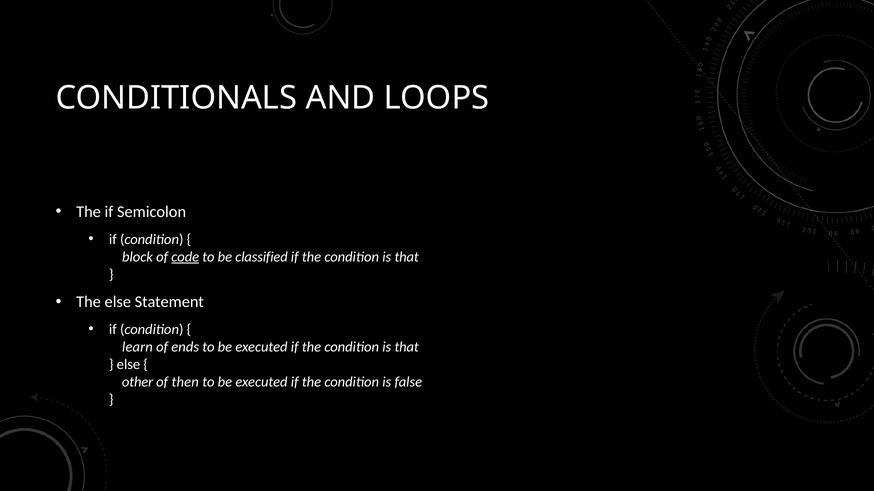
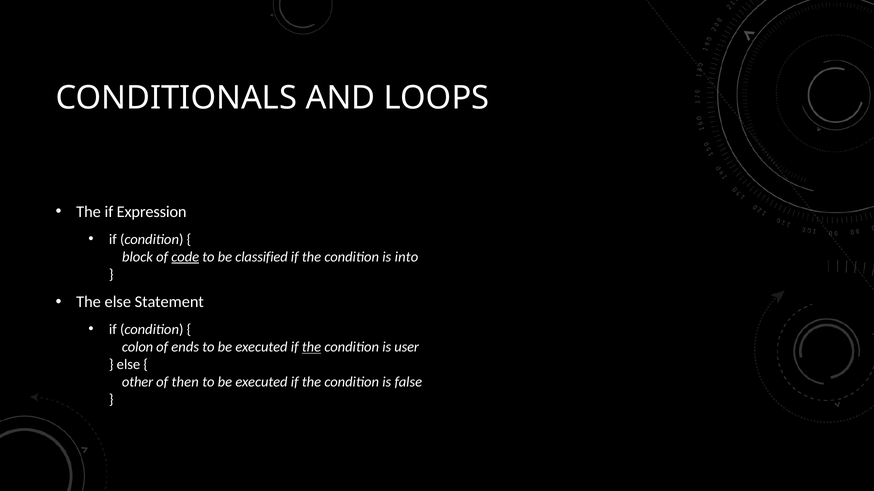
Semicolon: Semicolon -> Expression
that at (407, 257): that -> into
learn: learn -> colon
the at (312, 347) underline: none -> present
that at (407, 347): that -> user
